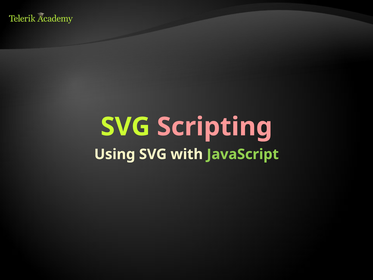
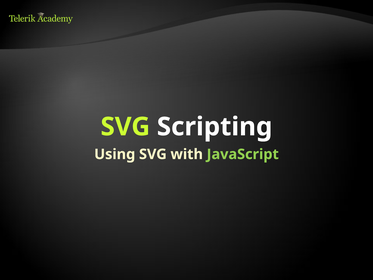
Scripting colour: pink -> white
